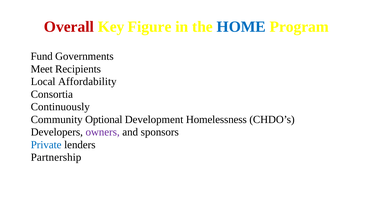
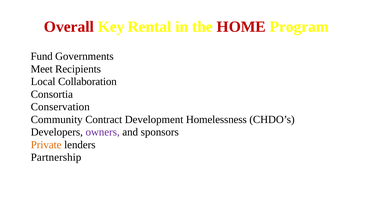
Figure: Figure -> Rental
HOME colour: blue -> red
Affordability: Affordability -> Collaboration
Continuously: Continuously -> Conservation
Optional: Optional -> Contract
Private colour: blue -> orange
